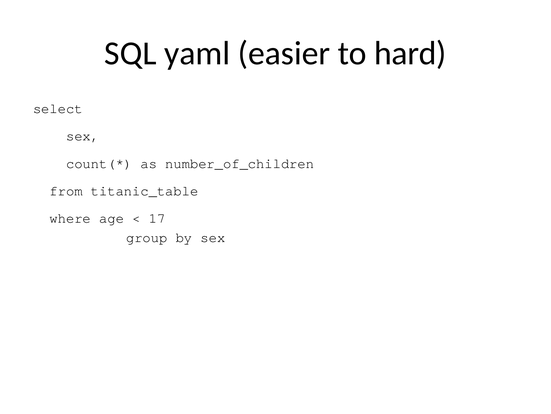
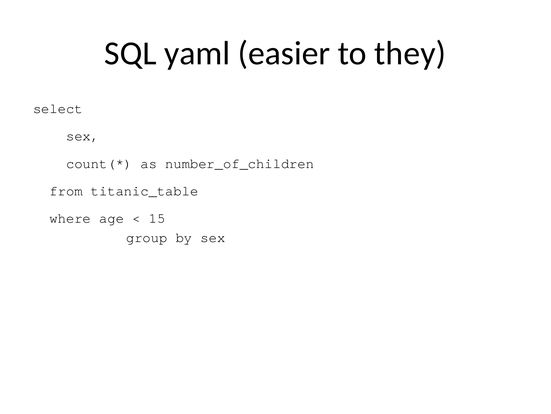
hard: hard -> they
17: 17 -> 15
